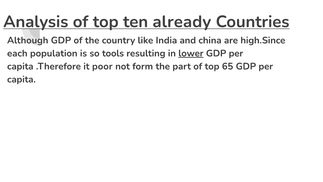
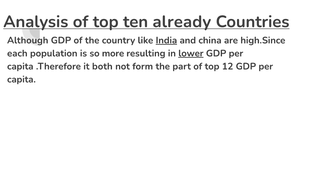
India underline: none -> present
tools: tools -> more
poor: poor -> both
65: 65 -> 12
